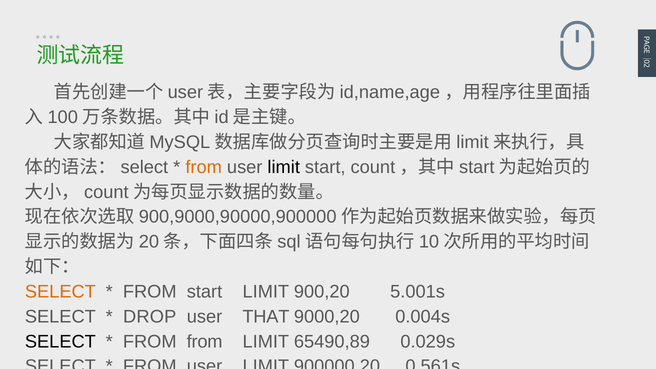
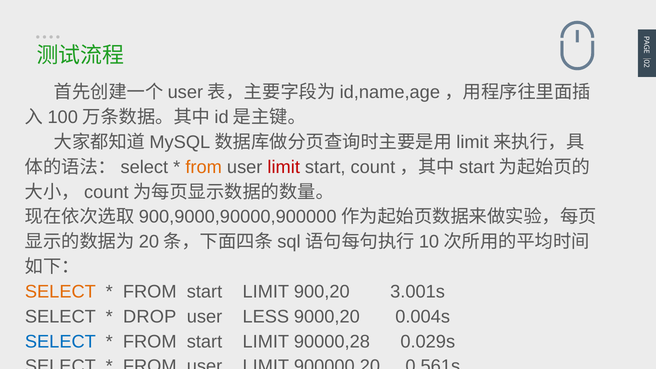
limit at (284, 167) colour: black -> red
5.001s: 5.001s -> 3.001s
THAT: THAT -> LESS
SELECT at (60, 342) colour: black -> blue
from at (205, 342): from -> start
65490,89: 65490,89 -> 90000,28
